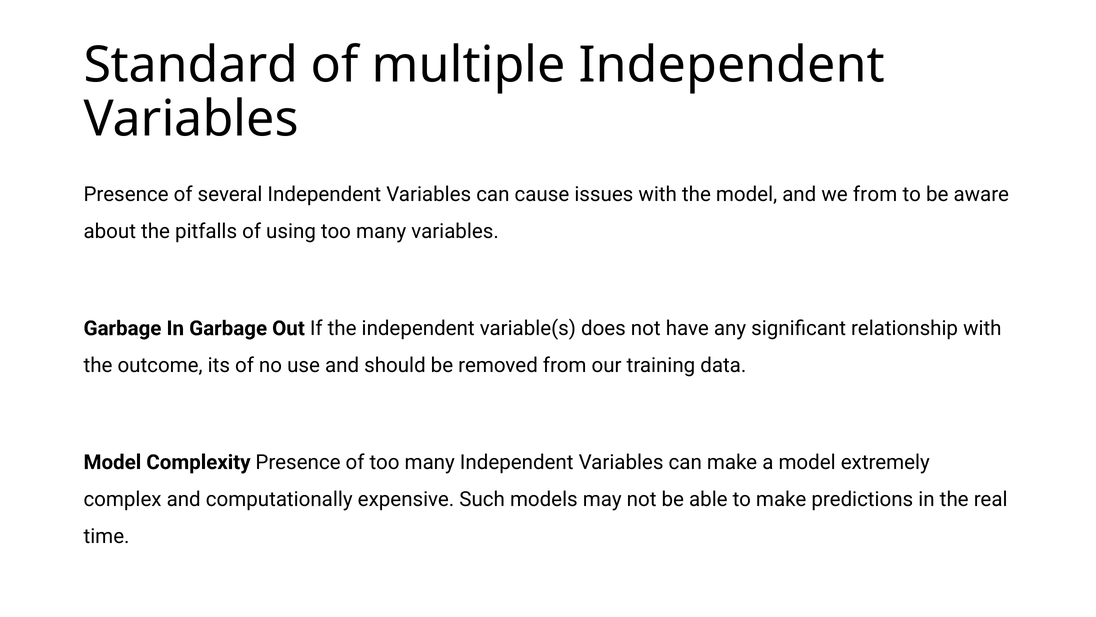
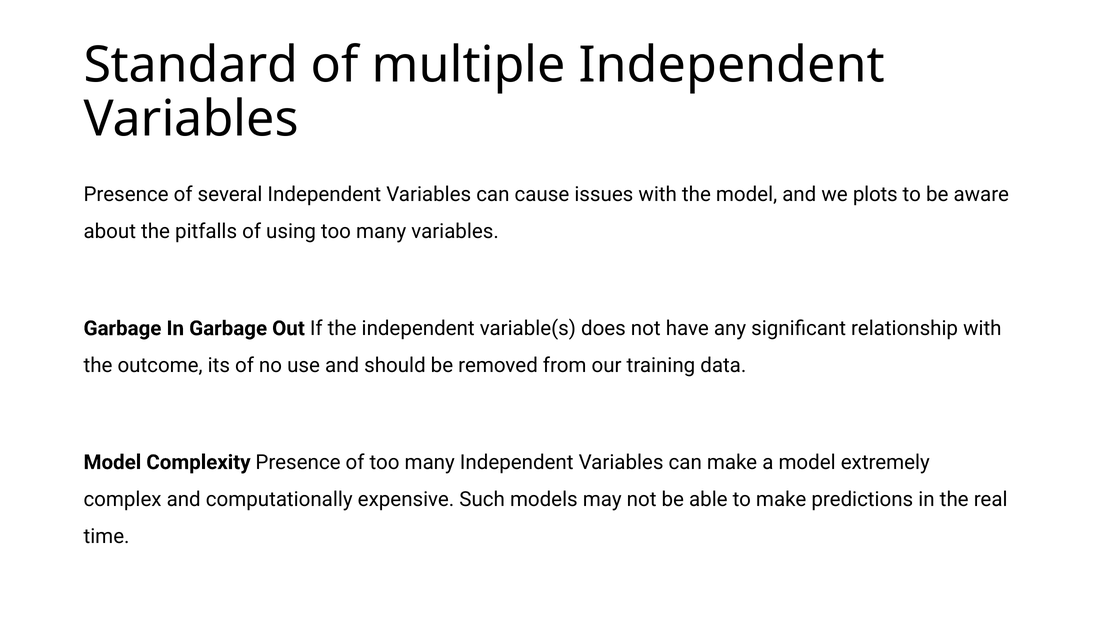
we from: from -> plots
